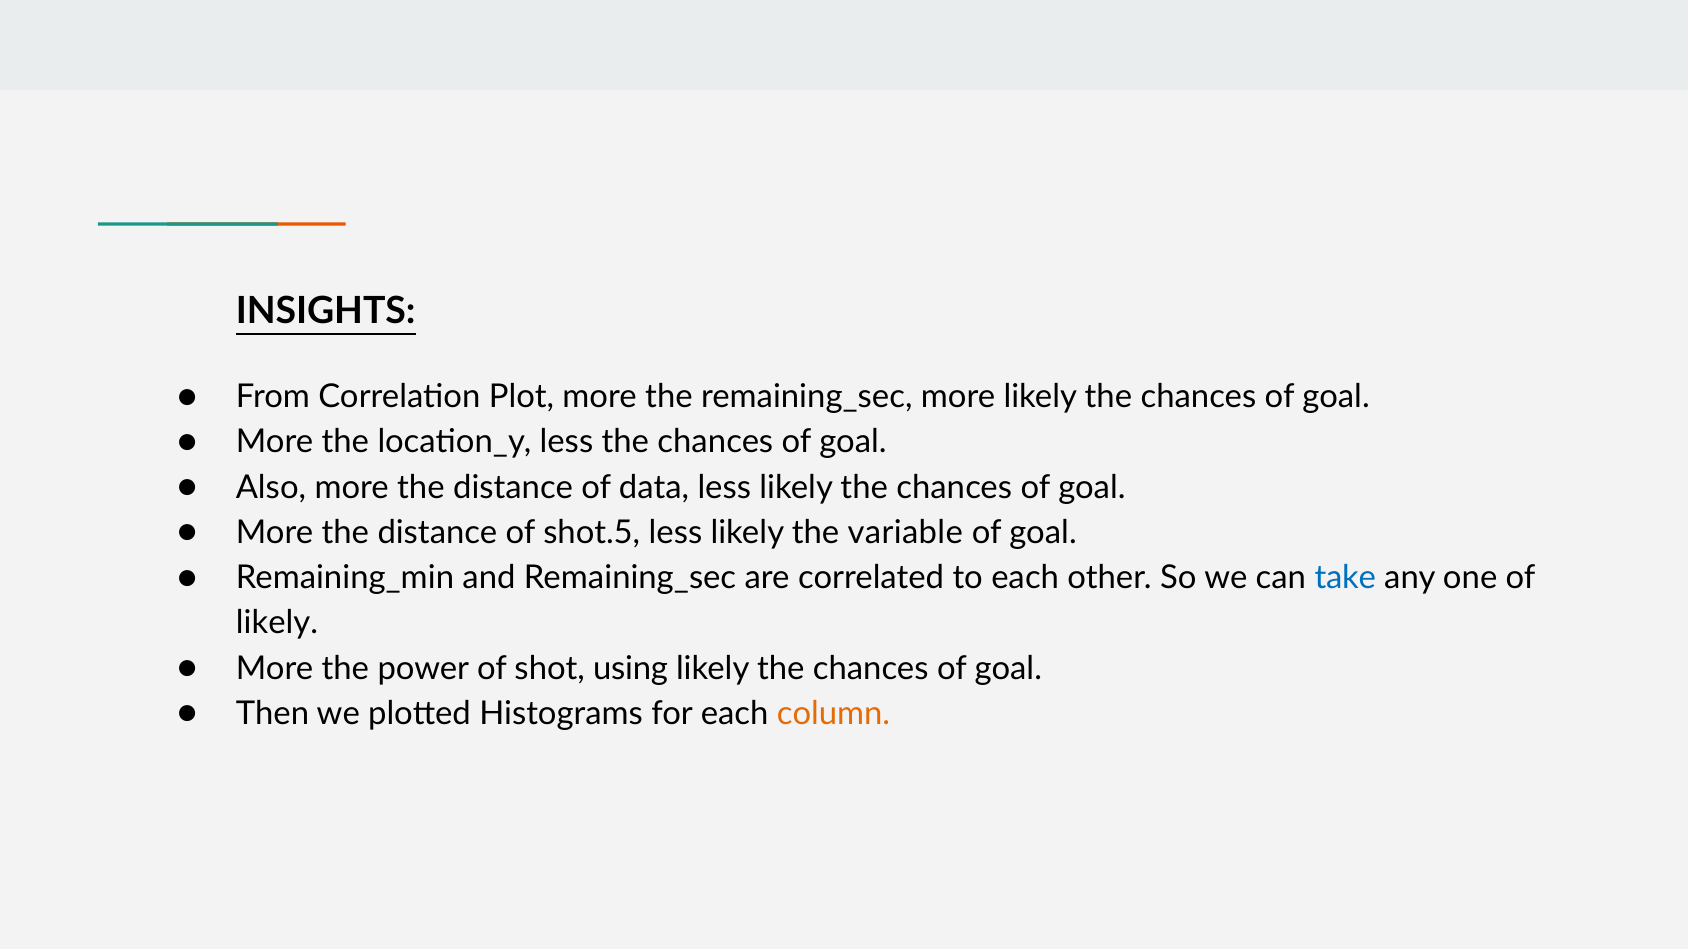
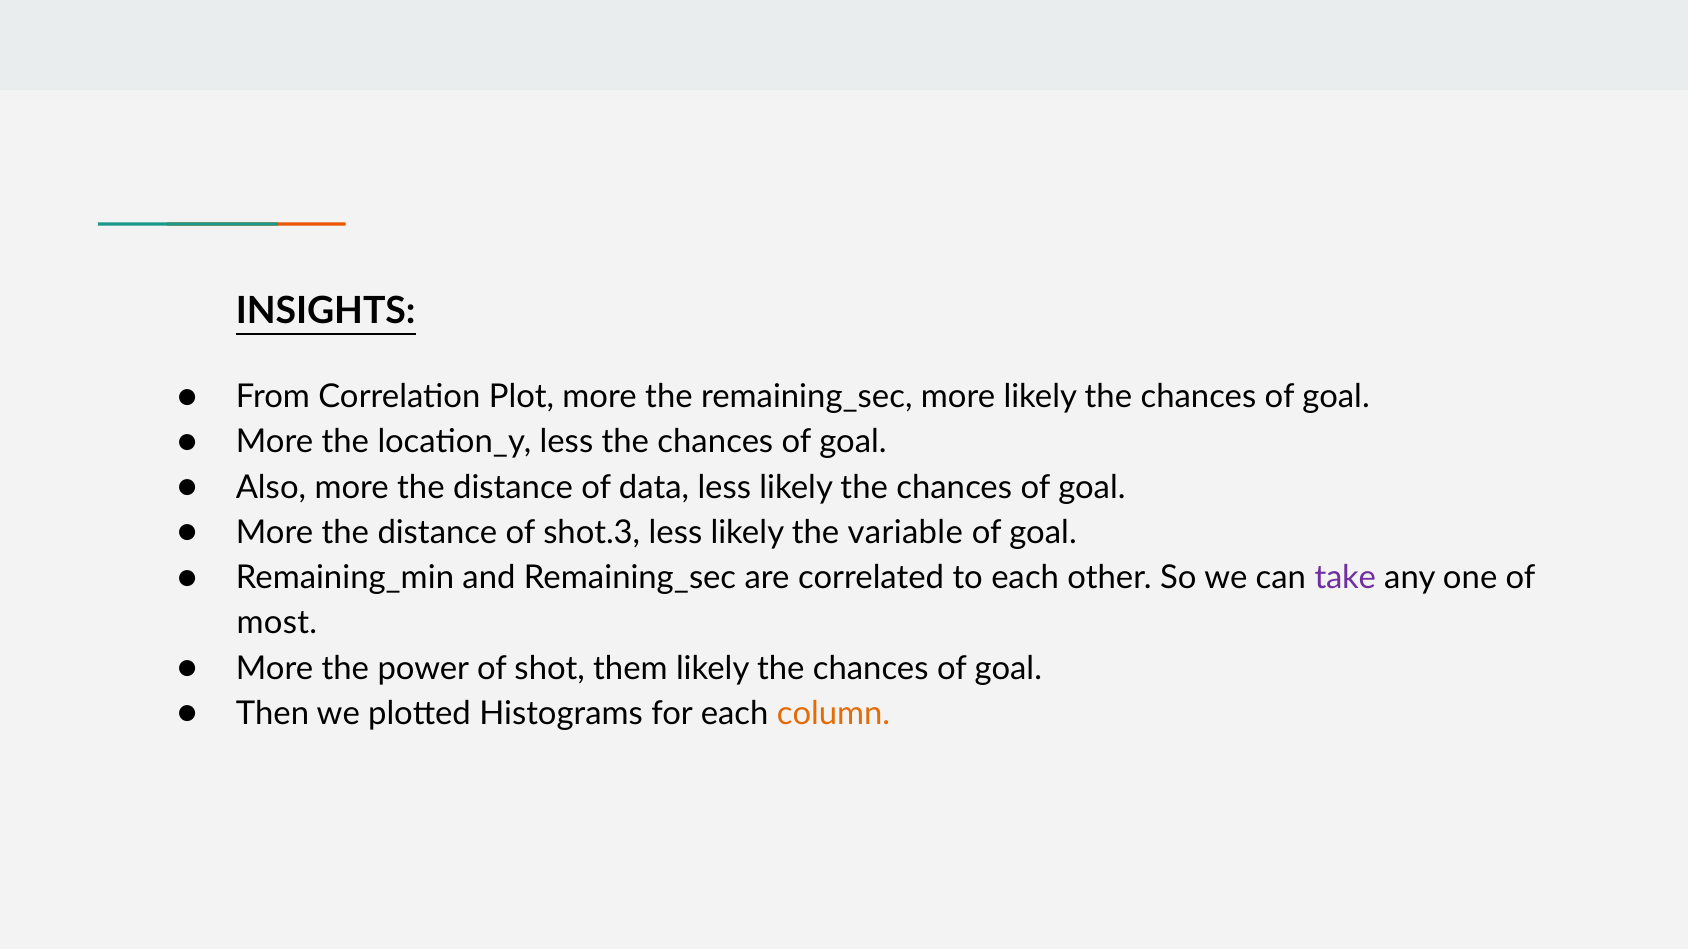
shot.5: shot.5 -> shot.3
take colour: blue -> purple
likely at (277, 623): likely -> most
using: using -> them
